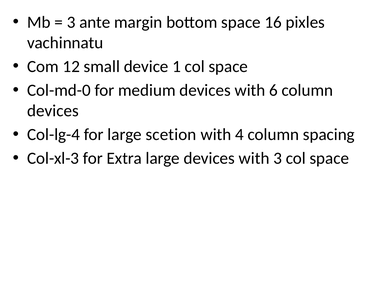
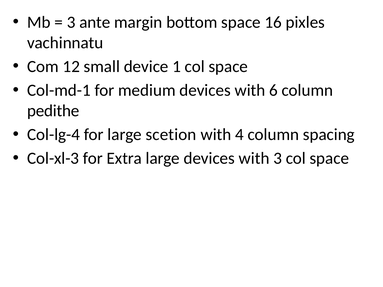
Col-md-0: Col-md-0 -> Col-md-1
devices at (53, 111): devices -> pedithe
